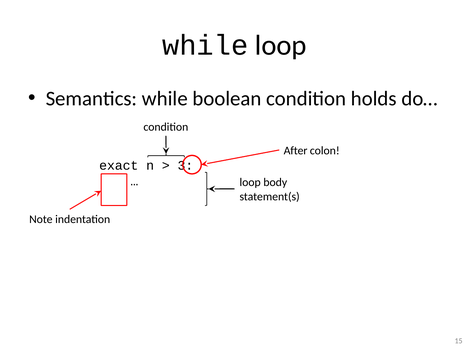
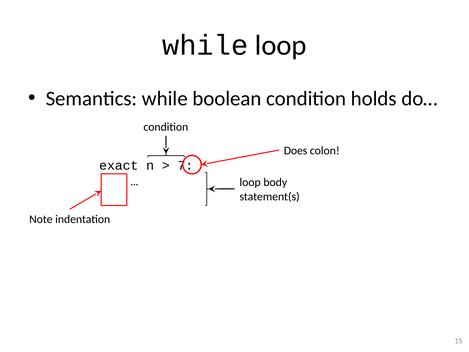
After: After -> Does
3: 3 -> 7
